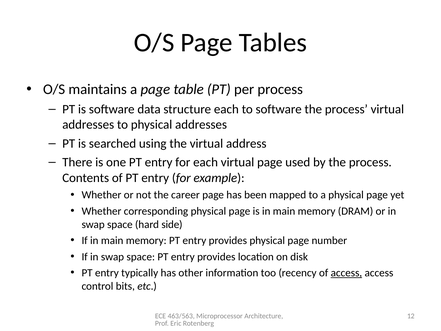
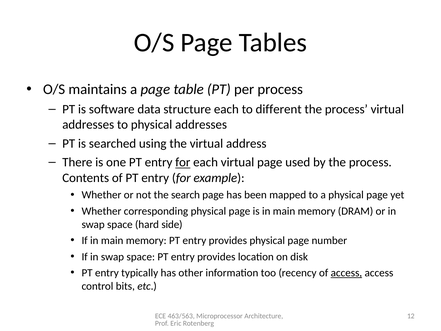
to software: software -> different
for at (183, 162) underline: none -> present
career: career -> search
